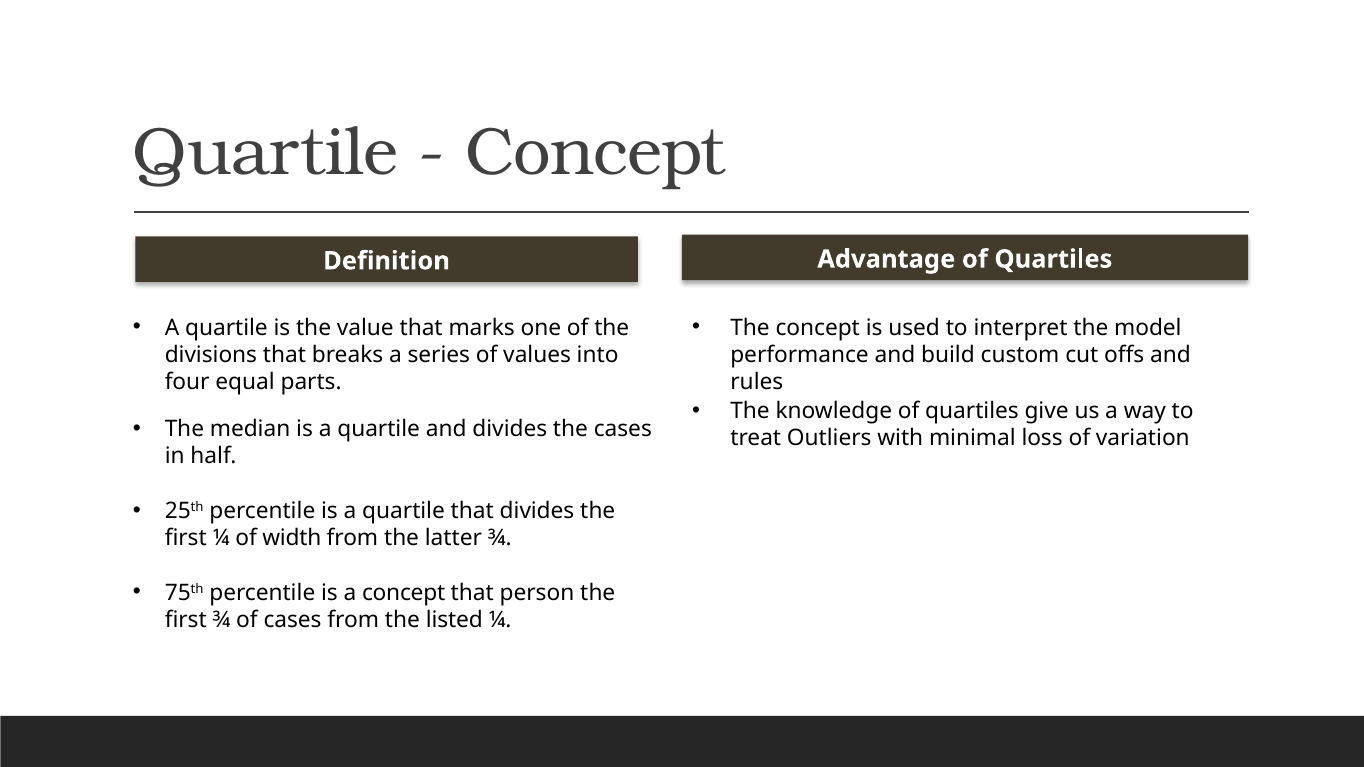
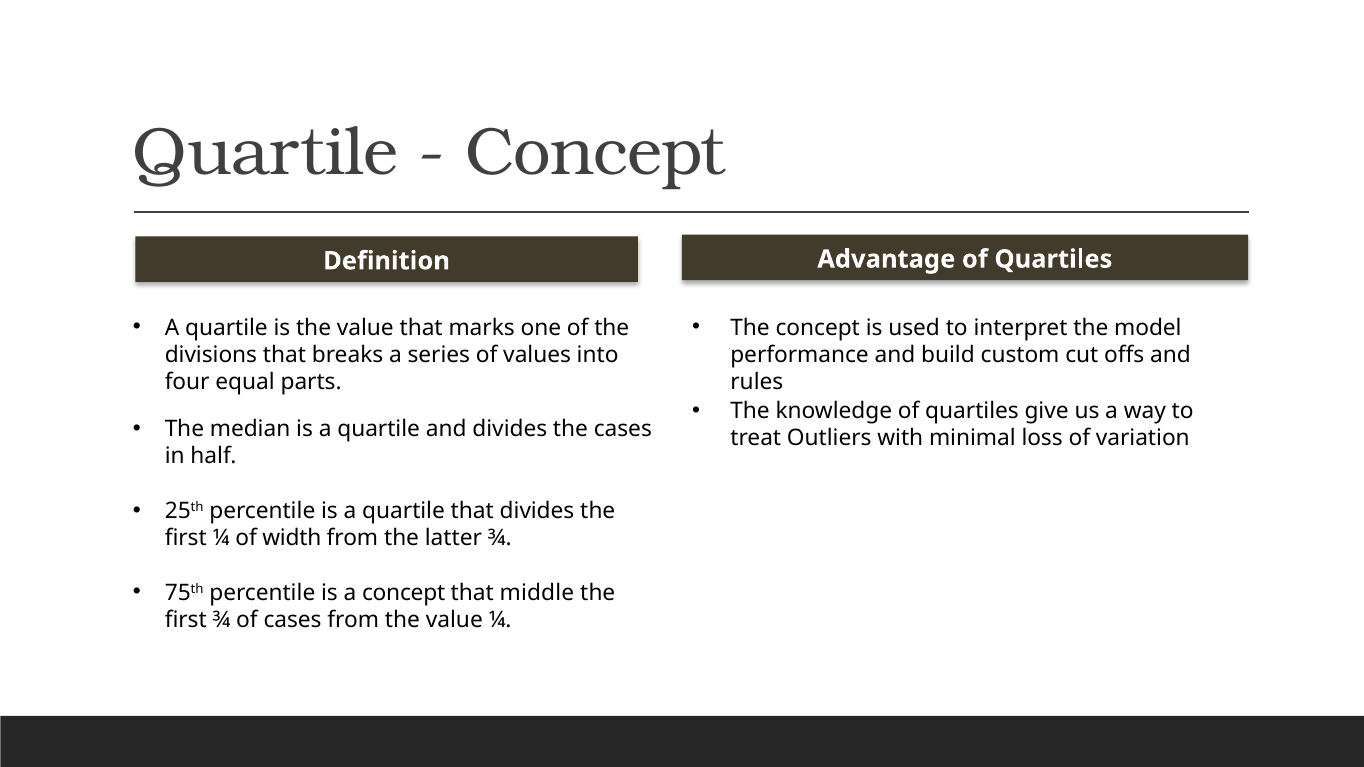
person: person -> middle
from the listed: listed -> value
